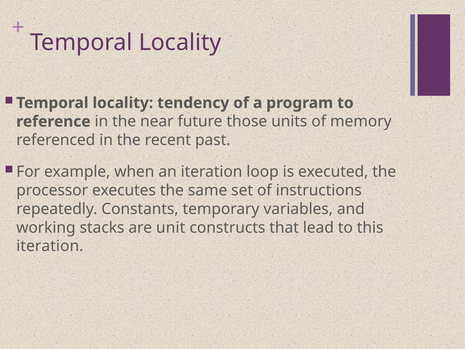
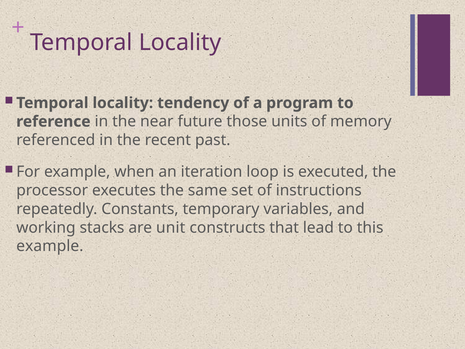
iteration at (50, 246): iteration -> example
